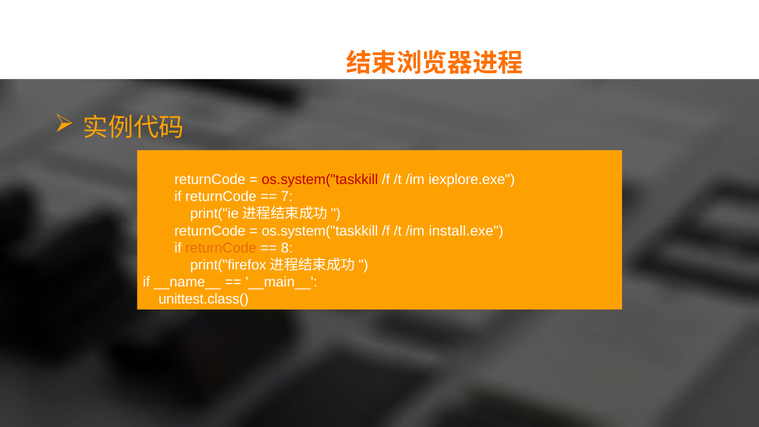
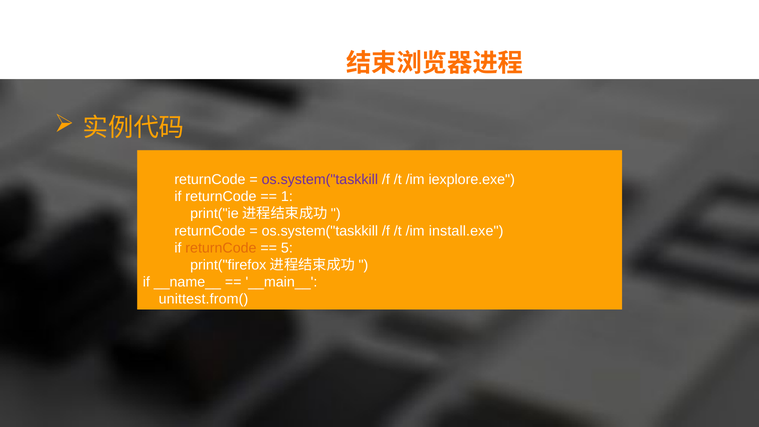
os.system("taskkill at (320, 179) colour: red -> purple
7: 7 -> 1
8: 8 -> 5
unittest.class(: unittest.class( -> unittest.from(
